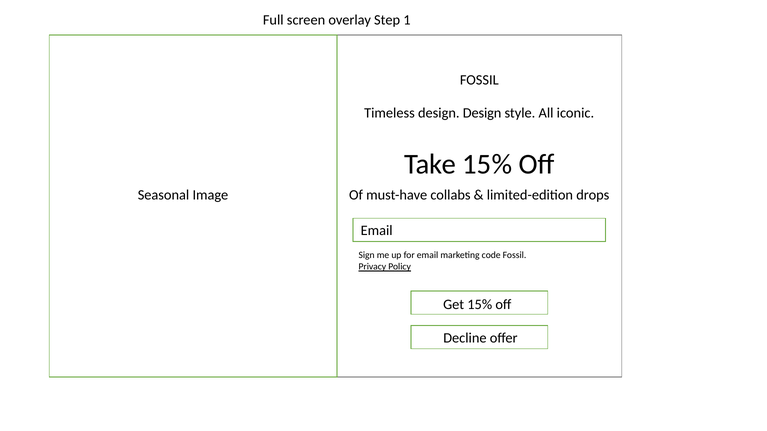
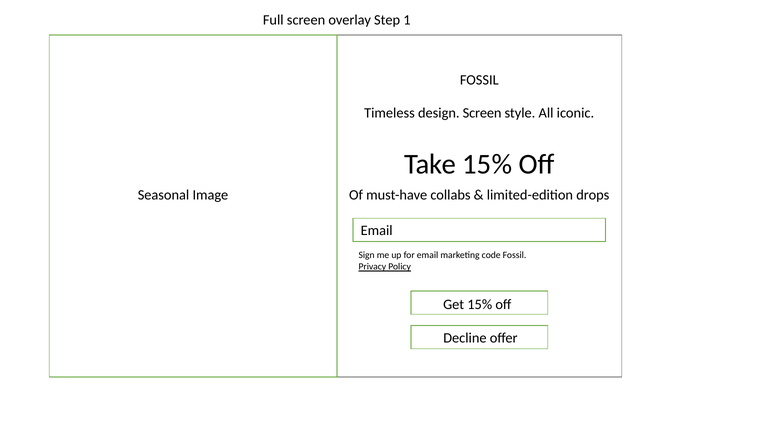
design Design: Design -> Screen
